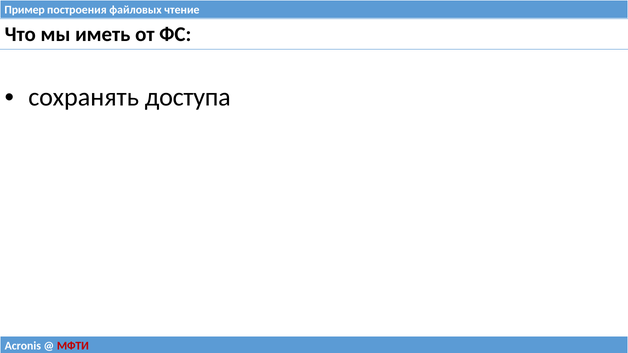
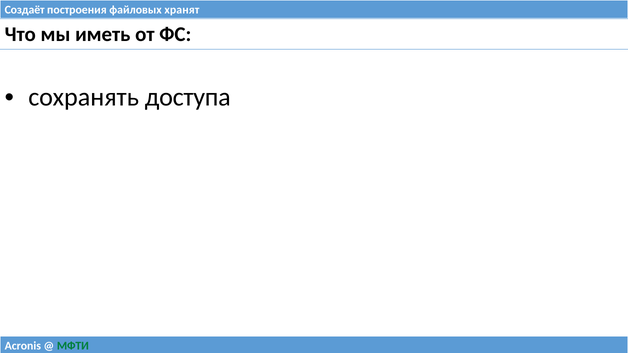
Пример: Пример -> Создаёт
чтение: чтение -> хранят
МФТИ colour: red -> green
